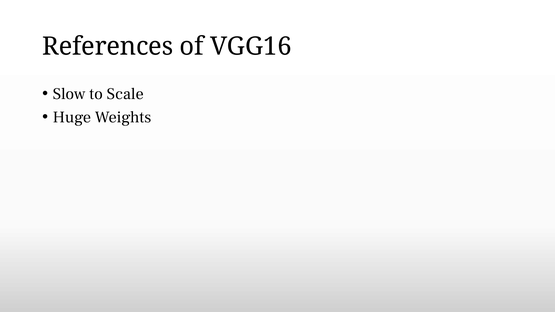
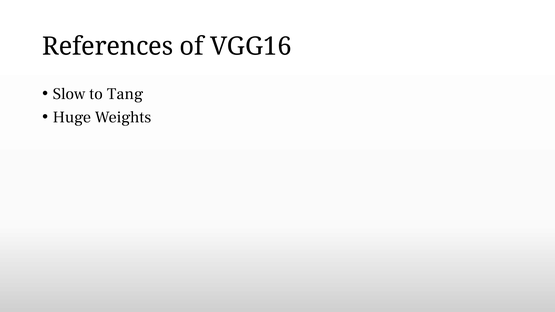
Scale: Scale -> Tang
